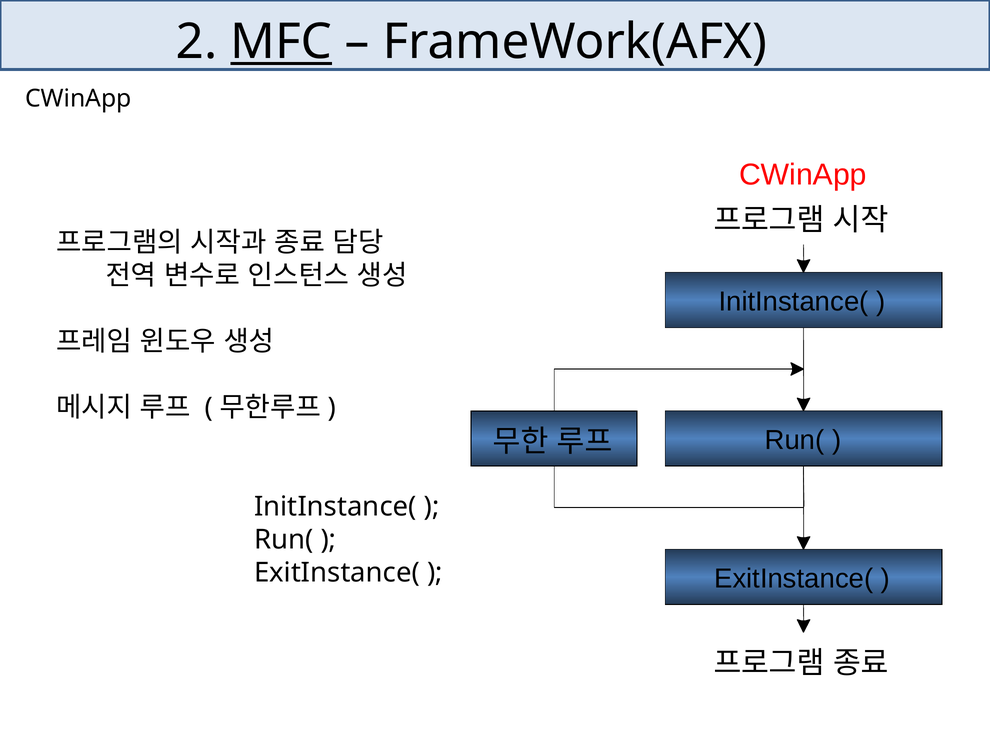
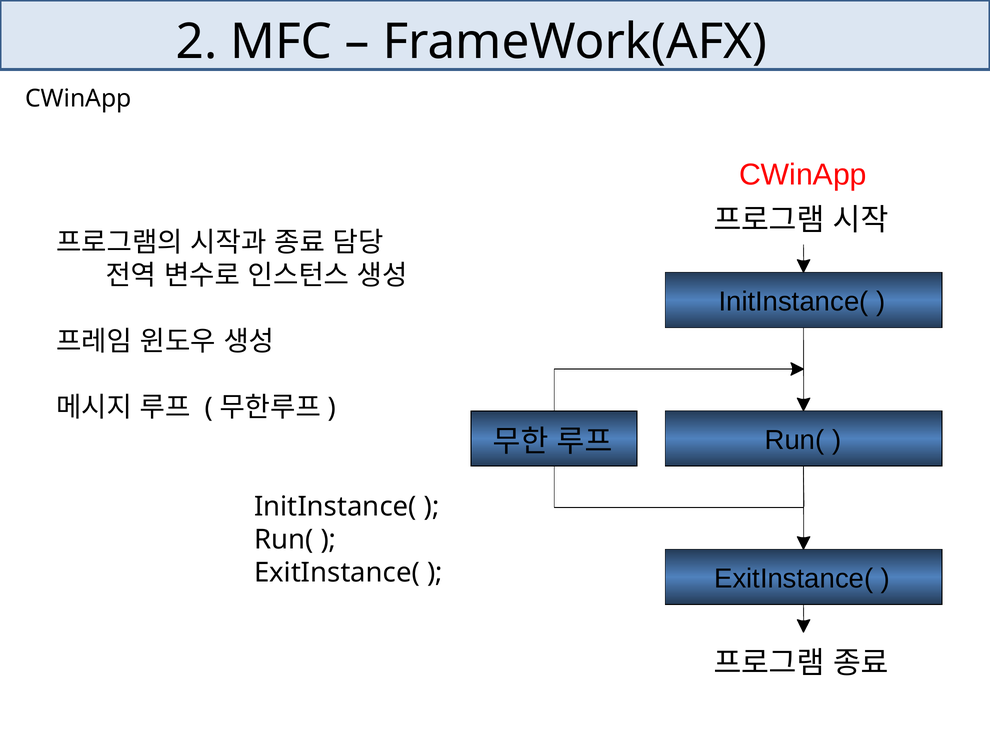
MFC underline: present -> none
